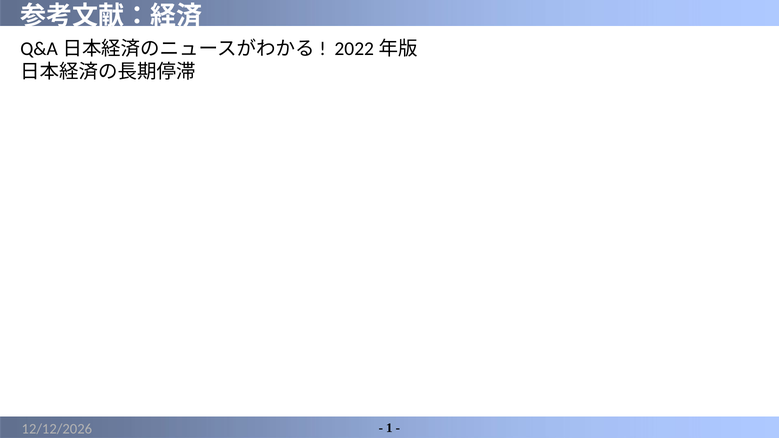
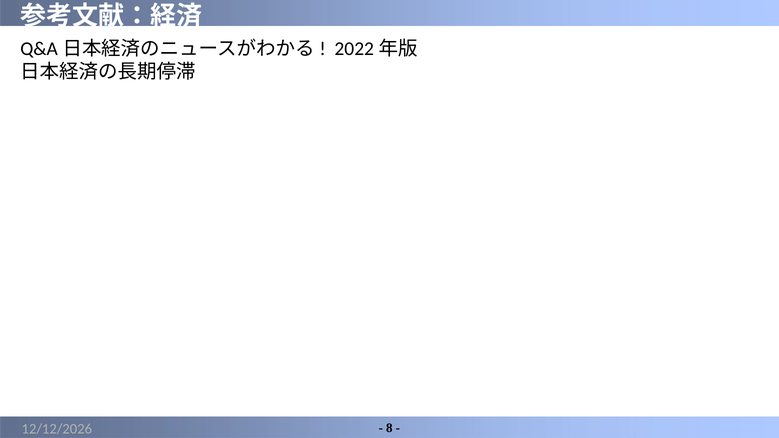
1: 1 -> 8
